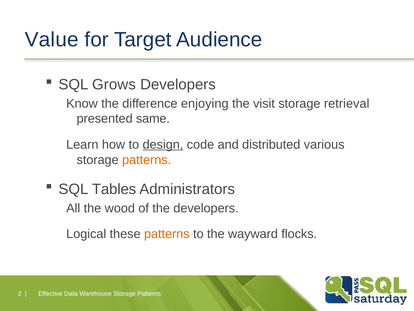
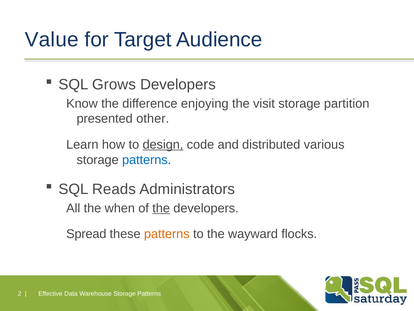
retrieval: retrieval -> partition
same: same -> other
patterns at (147, 160) colour: orange -> blue
Tables: Tables -> Reads
wood: wood -> when
the at (161, 208) underline: none -> present
Logical: Logical -> Spread
